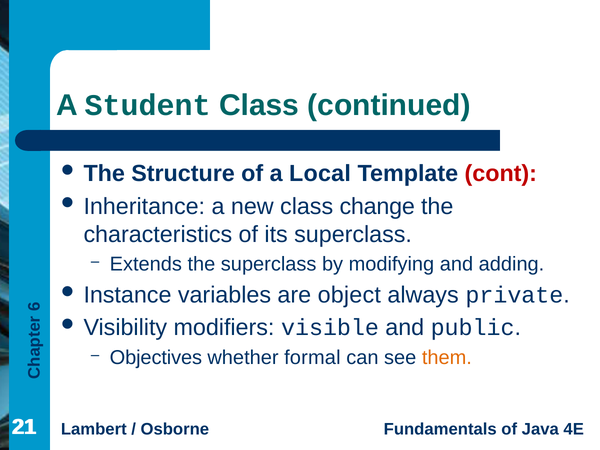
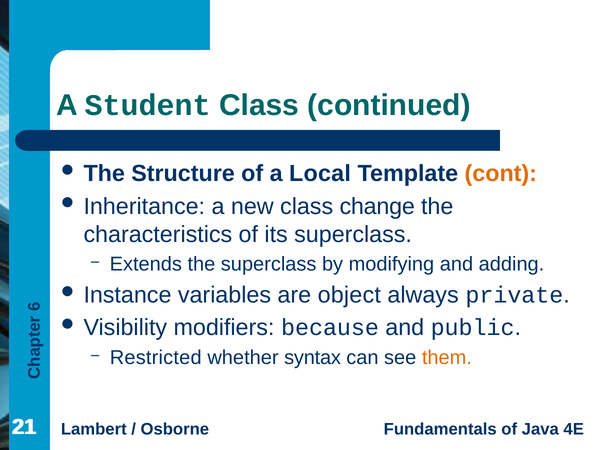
cont colour: red -> orange
visible: visible -> because
Objectives: Objectives -> Restricted
formal: formal -> syntax
